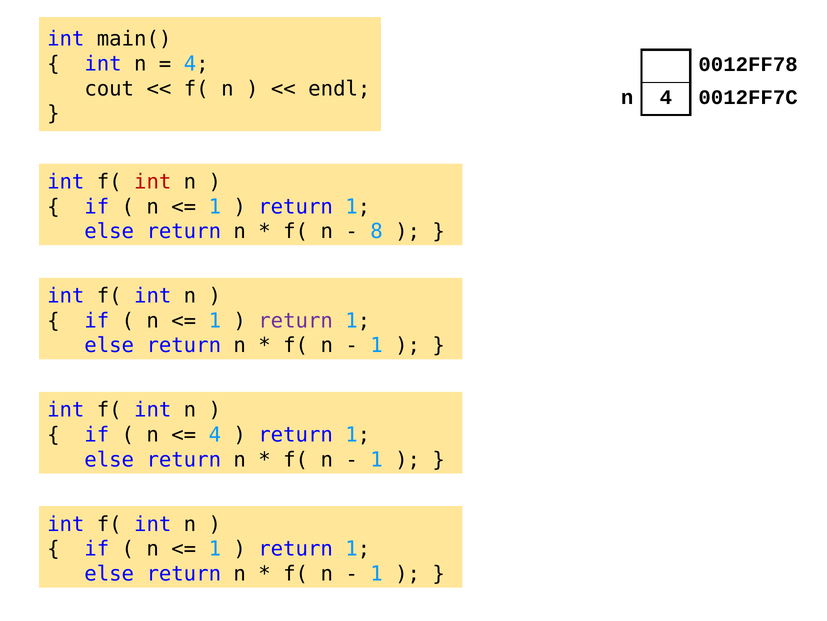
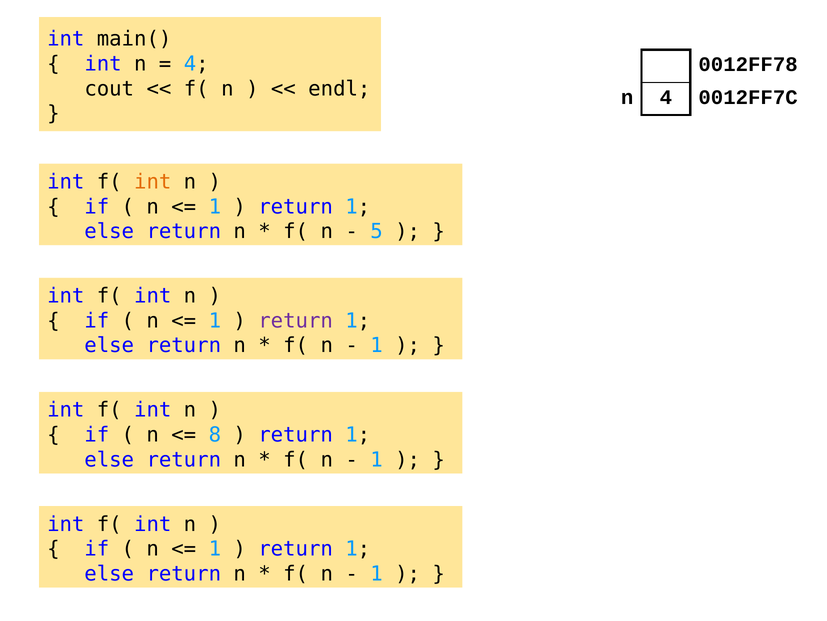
int at (153, 182) colour: red -> orange
8: 8 -> 5
4 at (215, 434): 4 -> 8
